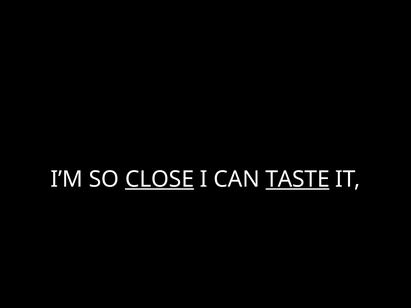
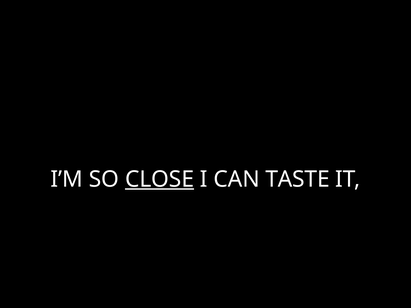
TASTE underline: present -> none
